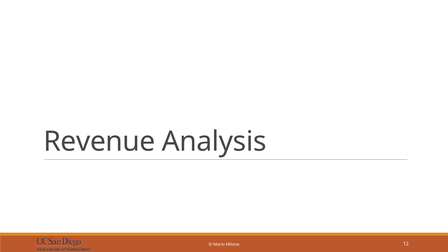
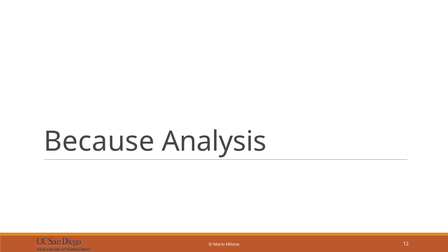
Revenue: Revenue -> Because
